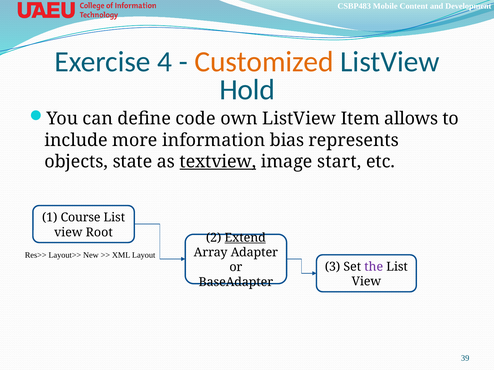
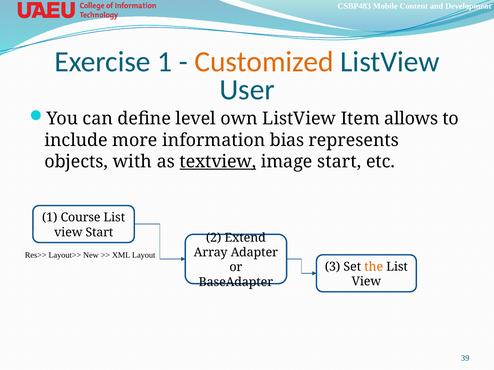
Exercise 4: 4 -> 1
Hold: Hold -> User
code: code -> level
state: state -> with
view Root: Root -> Start
Extend underline: present -> none
the colour: purple -> orange
